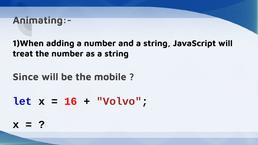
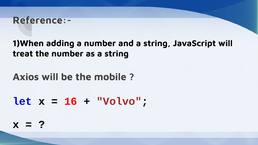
Animating:-: Animating:- -> Reference:-
Since: Since -> Axios
